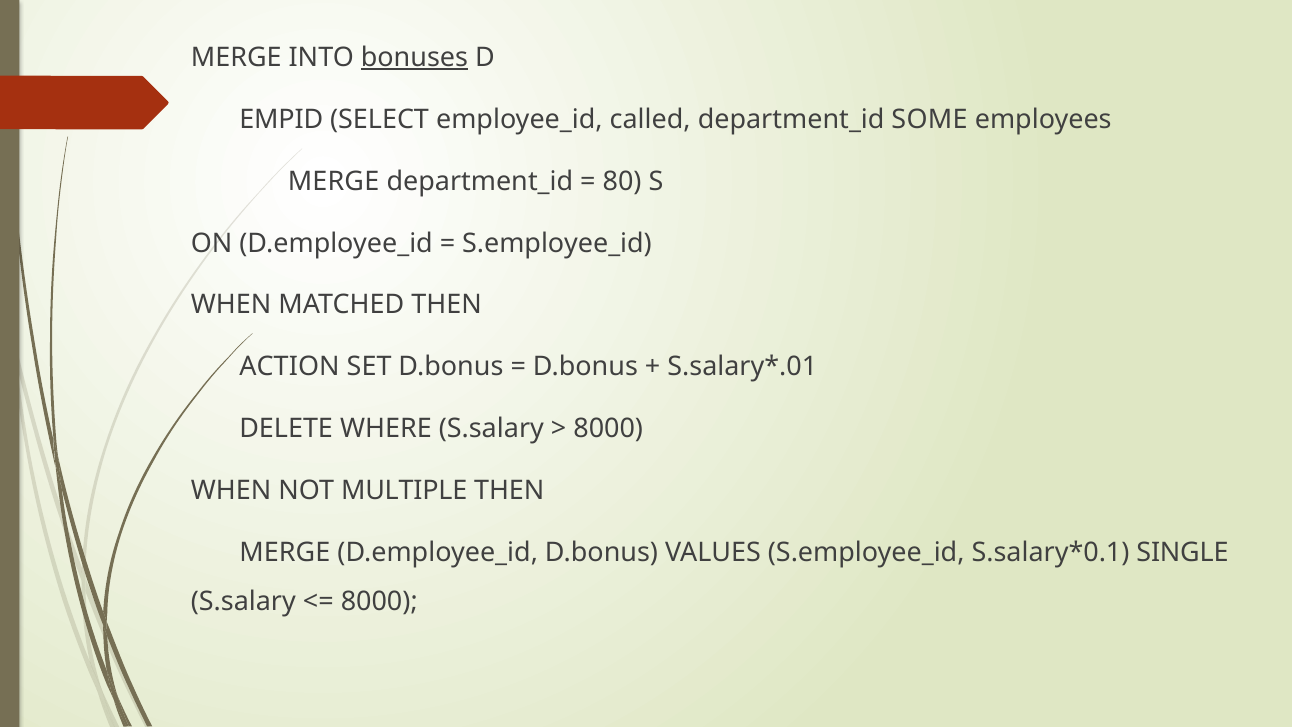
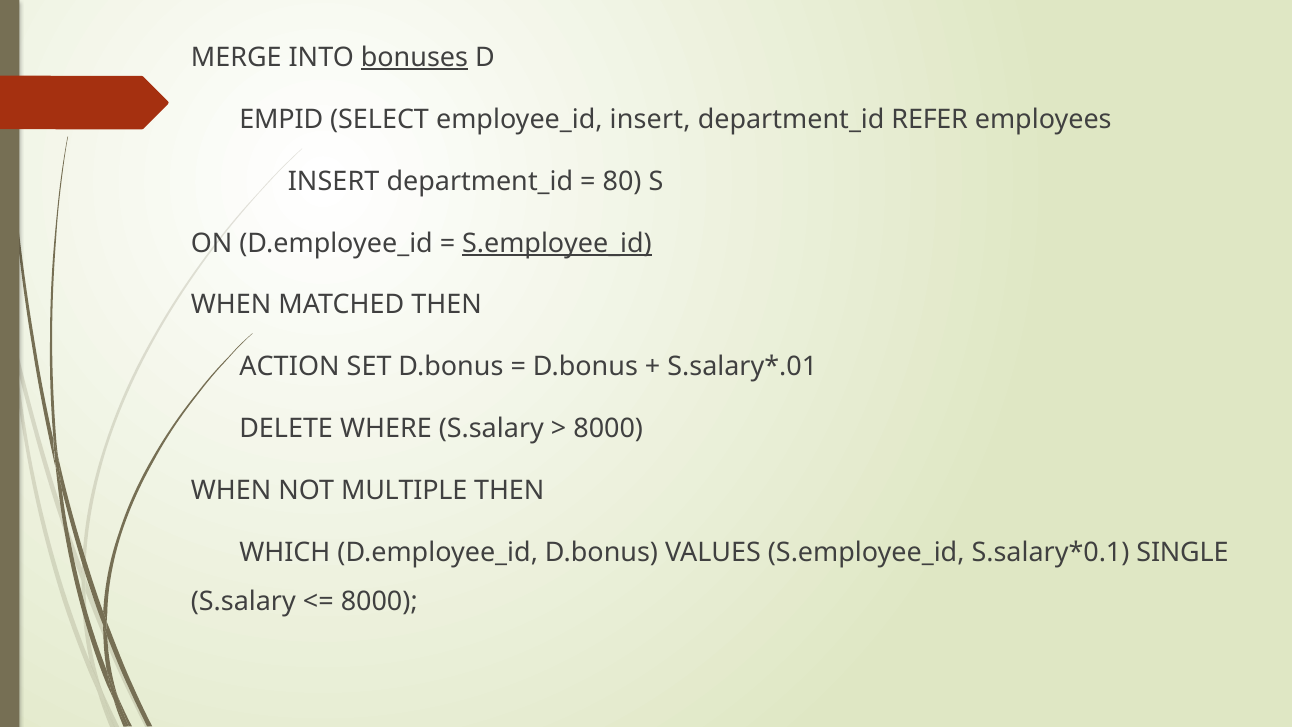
employee_id called: called -> insert
SOME: SOME -> REFER
MERGE at (334, 181): MERGE -> INSERT
S.employee_id at (557, 243) underline: none -> present
MERGE at (285, 553): MERGE -> WHICH
